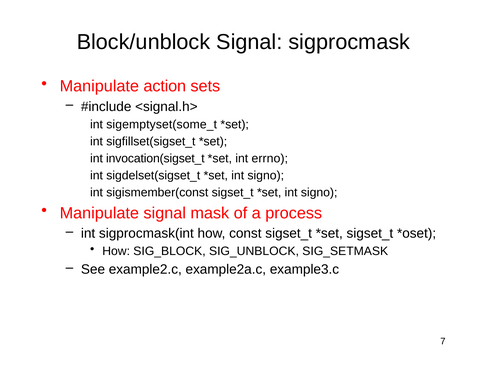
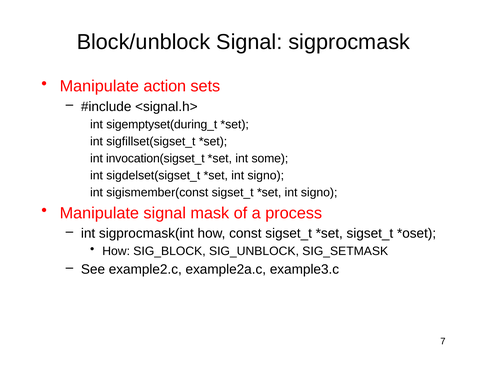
sigemptyset(some_t: sigemptyset(some_t -> sigemptyset(during_t
errno: errno -> some
